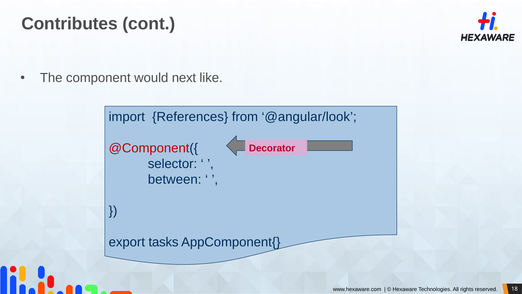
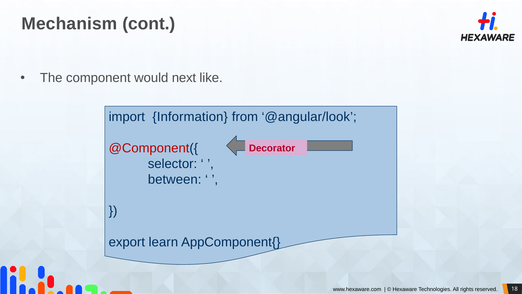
Contributes: Contributes -> Mechanism
References: References -> Information
tasks: tasks -> learn
